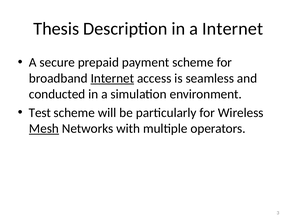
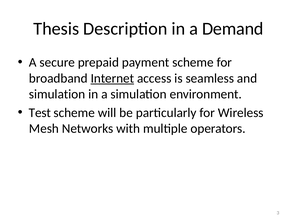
a Internet: Internet -> Demand
conducted at (57, 94): conducted -> simulation
Mesh underline: present -> none
